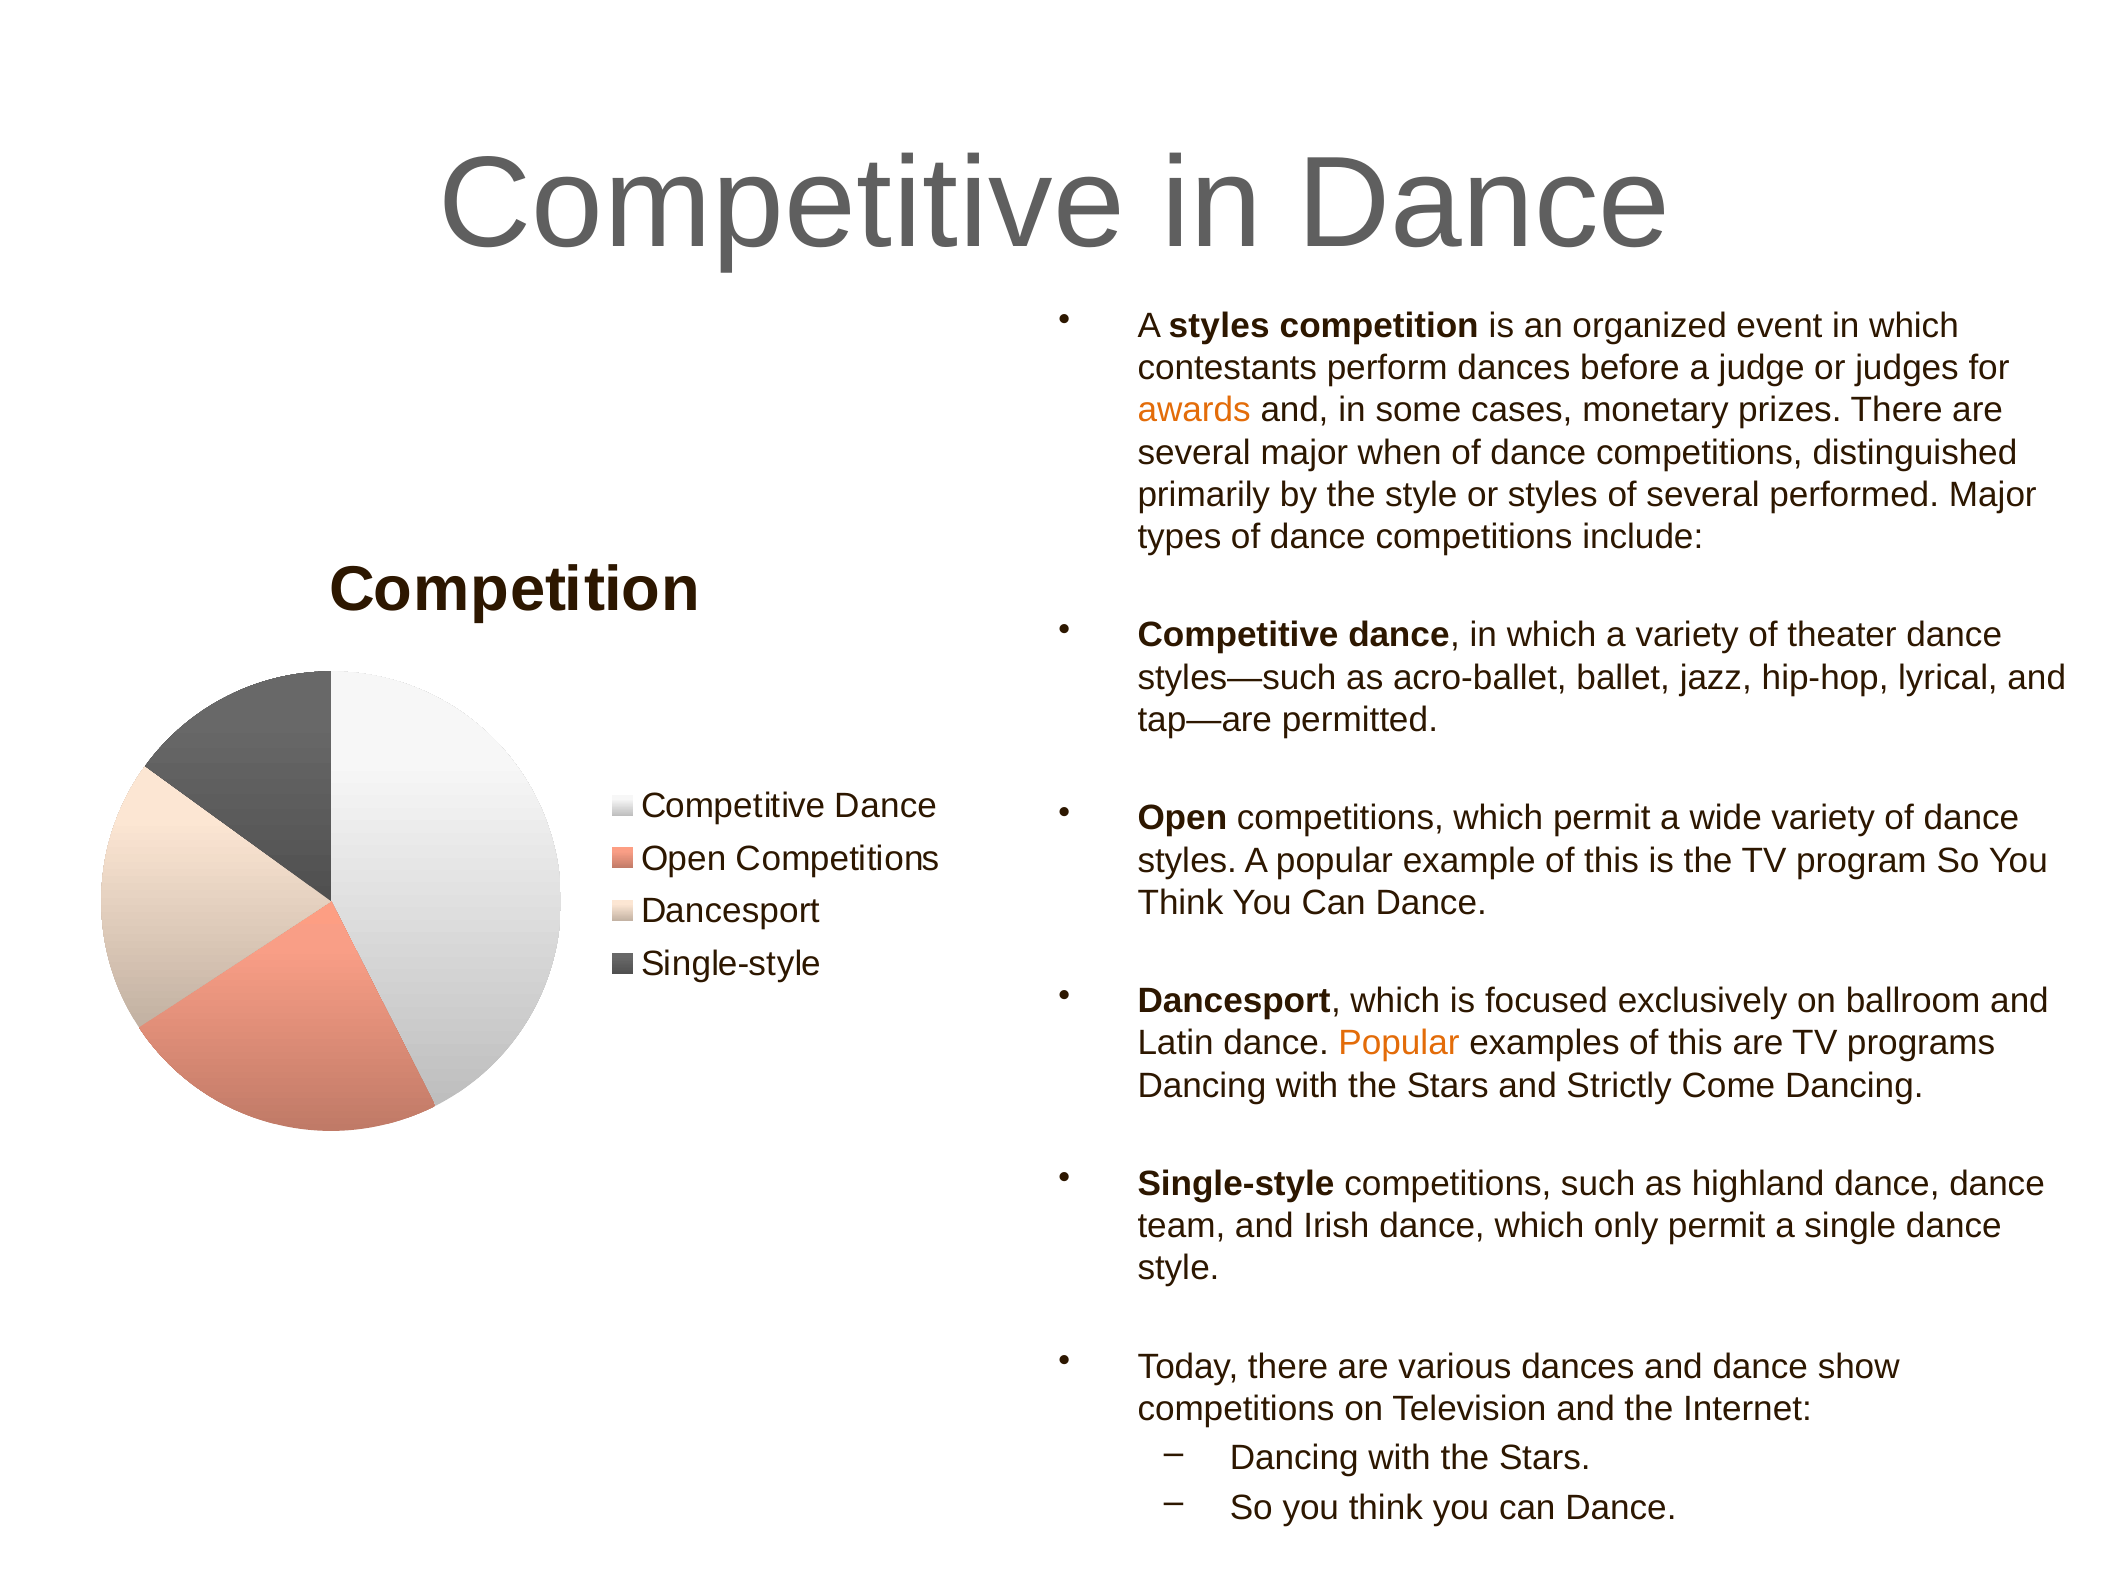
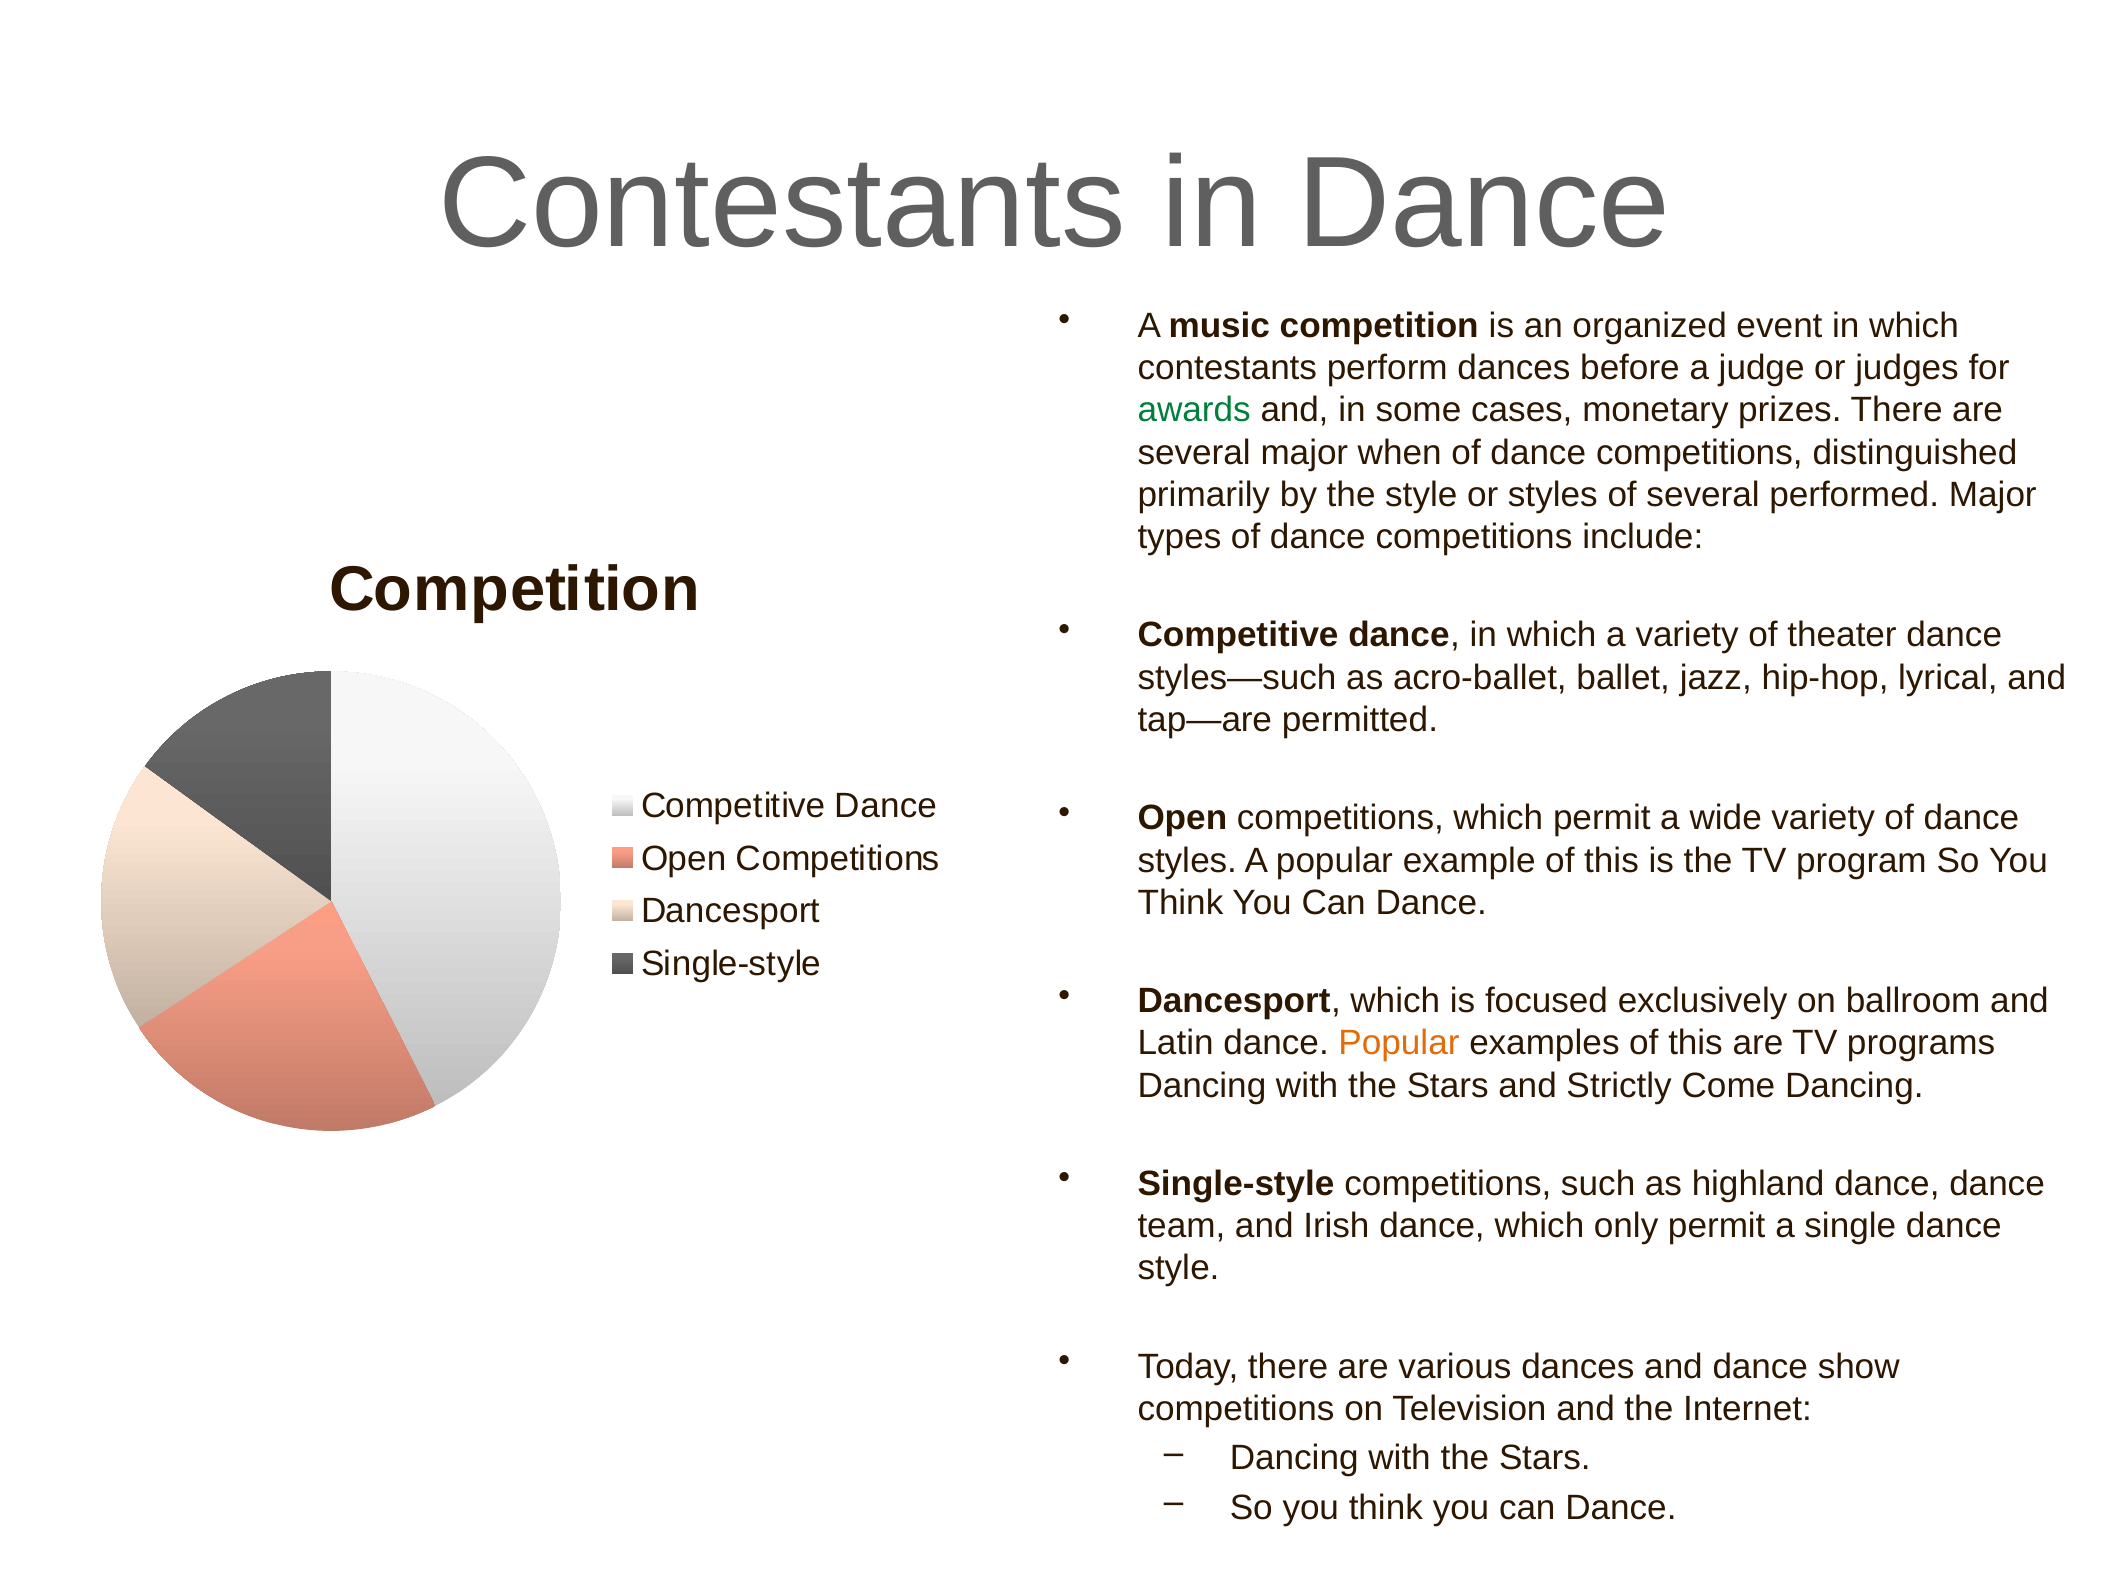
Competitive at (782, 204): Competitive -> Contestants
A styles: styles -> music
awards colour: orange -> green
